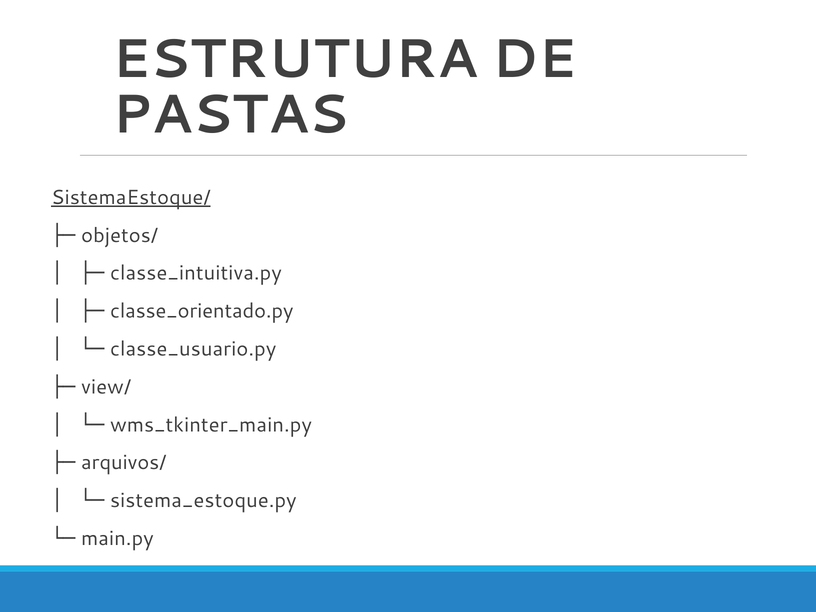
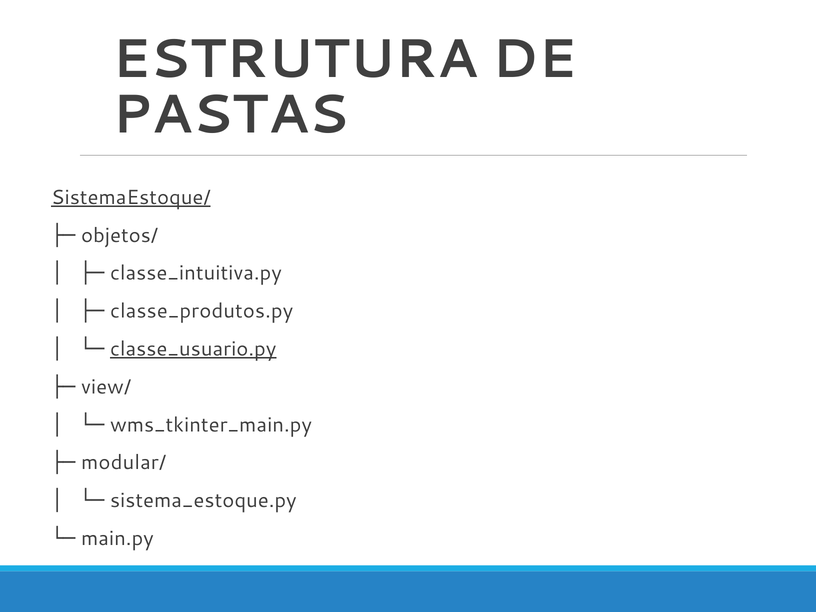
classe_orientado.py: classe_orientado.py -> classe_produtos.py
classe_usuario.py underline: none -> present
arquivos/: arquivos/ -> modular/
